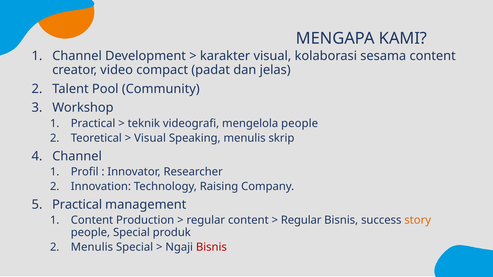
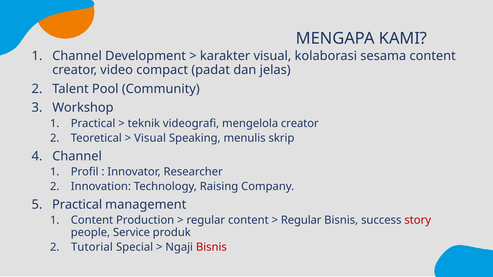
mengelola people: people -> creator
story colour: orange -> red
people Special: Special -> Service
Menulis at (92, 247): Menulis -> Tutorial
